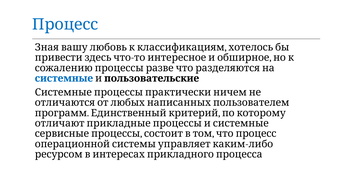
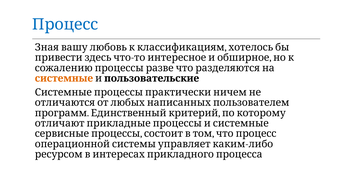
системные colour: blue -> orange
